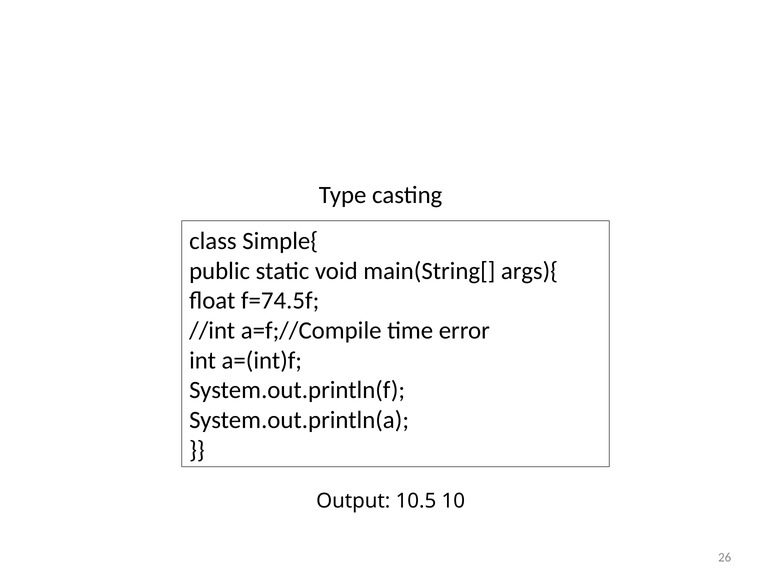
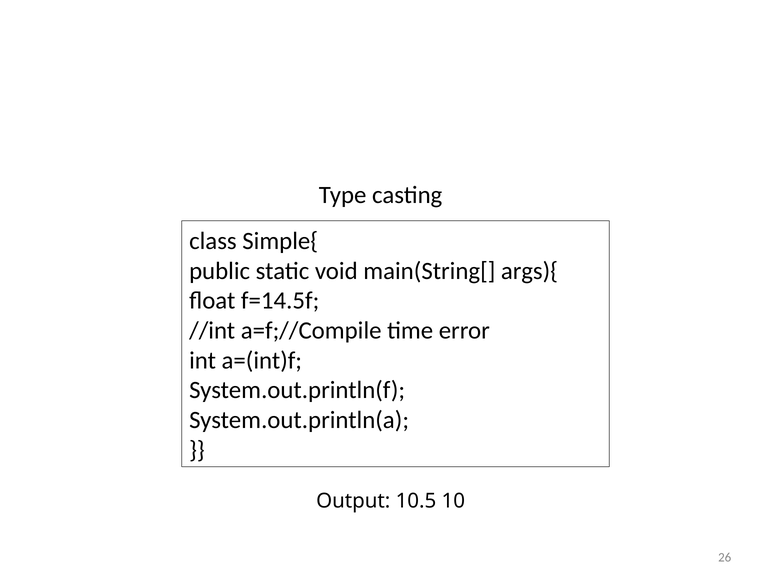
f=74.5f: f=74.5f -> f=14.5f
